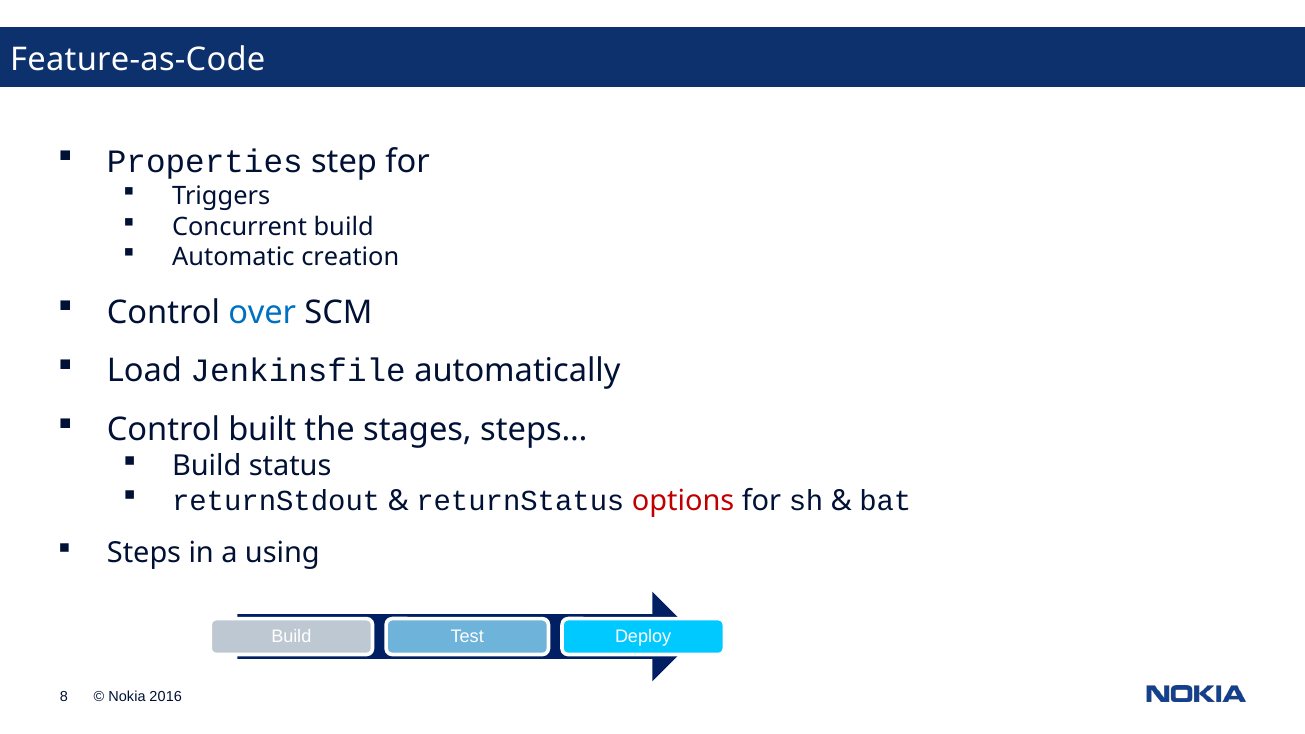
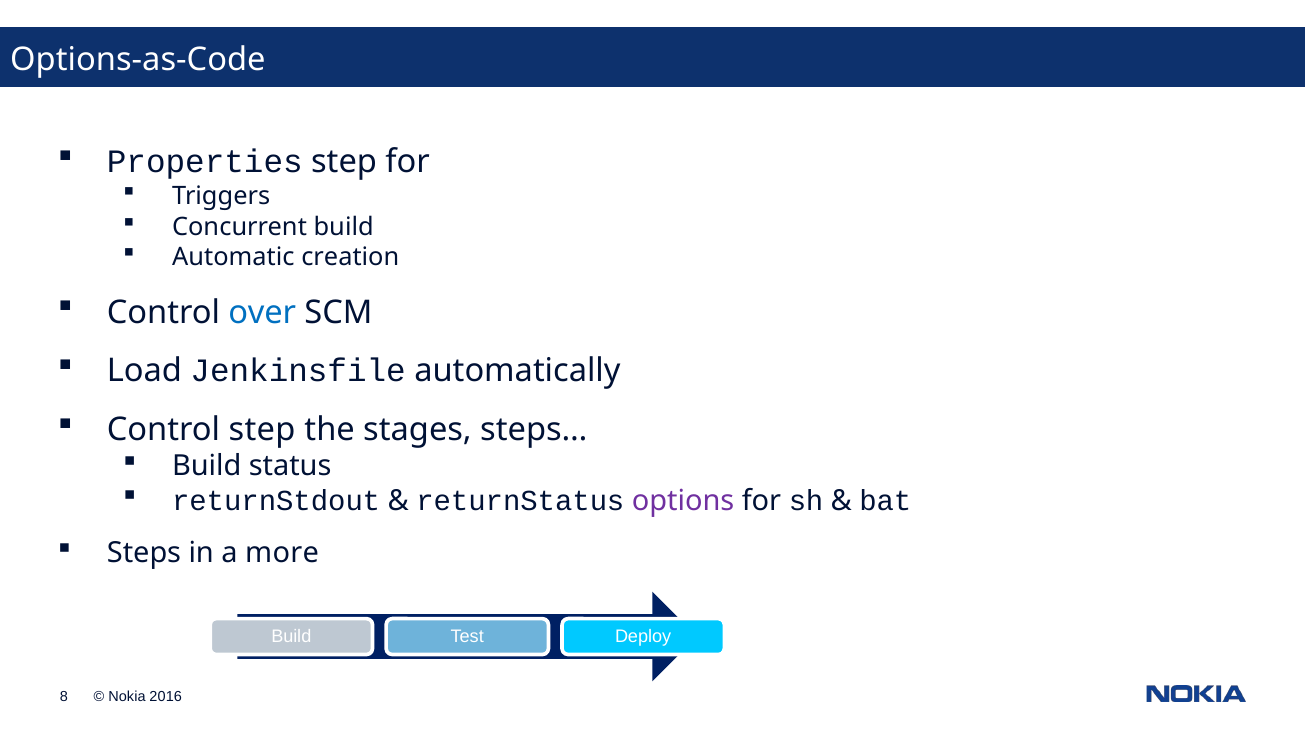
Feature-as-Code: Feature-as-Code -> Options-as-Code
Control built: built -> step
options colour: red -> purple
using: using -> more
